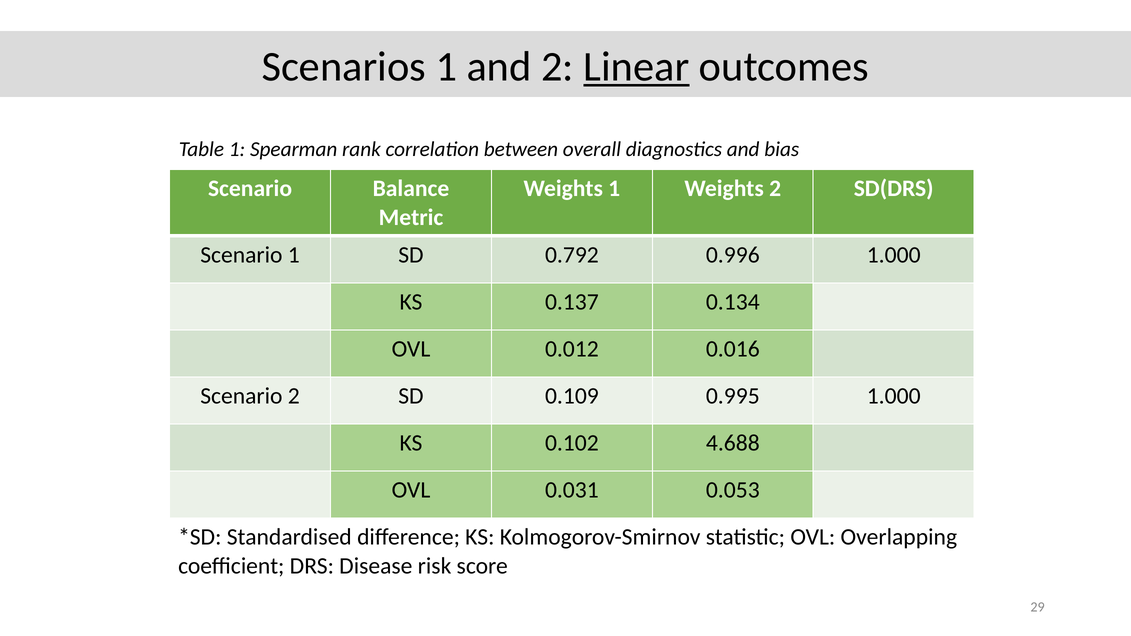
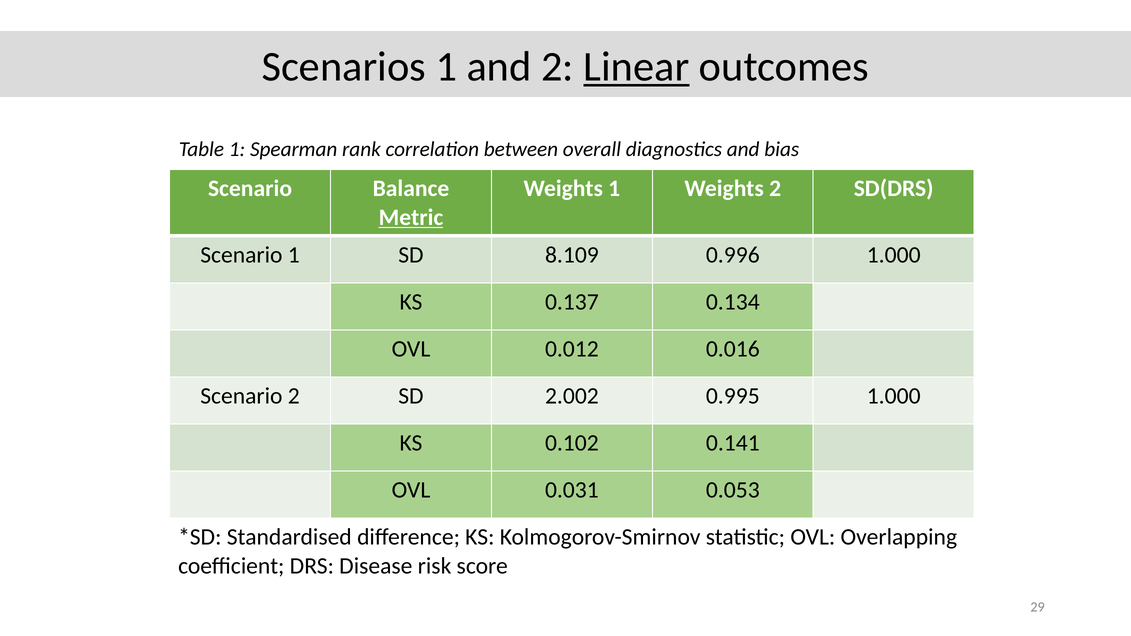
Metric underline: none -> present
0.792: 0.792 -> 8.109
0.109: 0.109 -> 2.002
4.688: 4.688 -> 0.141
